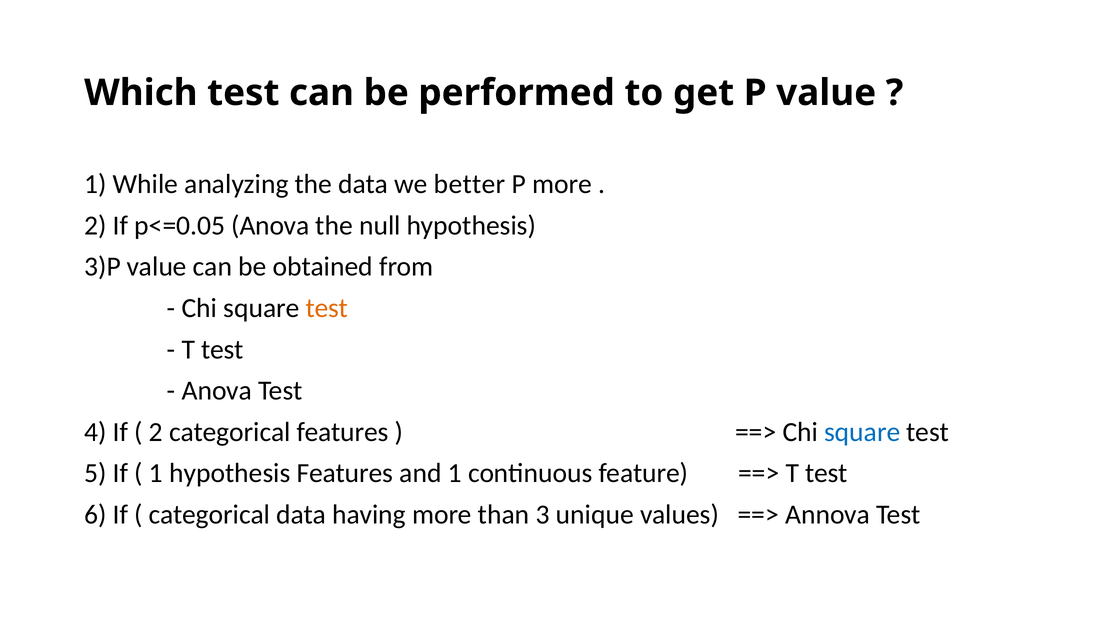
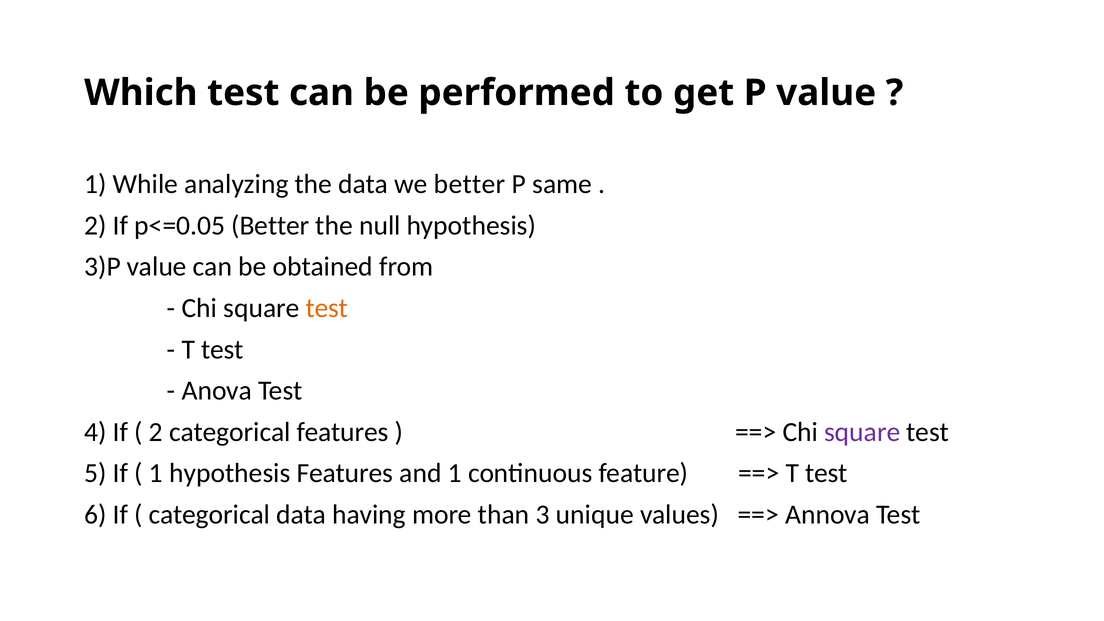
P more: more -> same
p<=0.05 Anova: Anova -> Better
square at (862, 432) colour: blue -> purple
